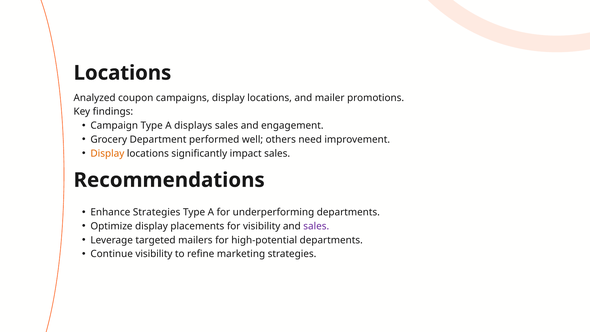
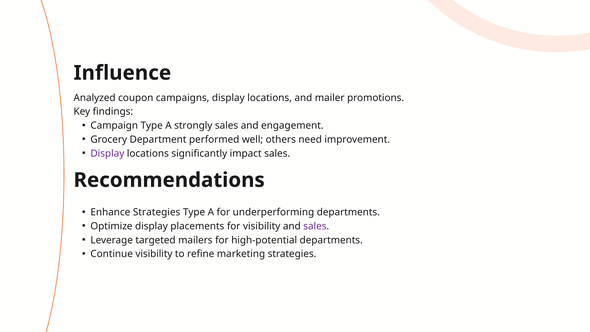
Locations at (122, 73): Locations -> Influence
displays: displays -> strongly
Display at (107, 153) colour: orange -> purple
